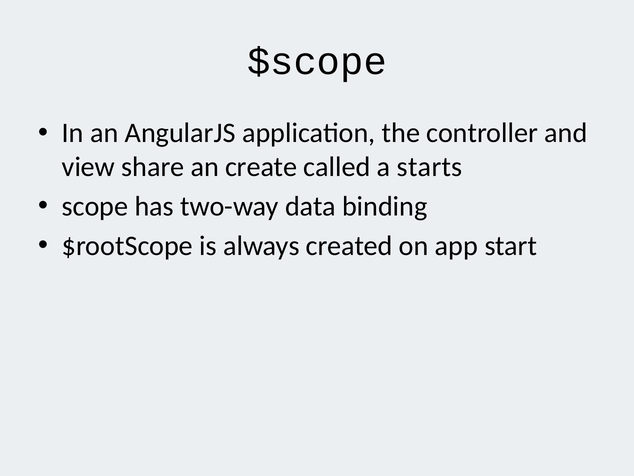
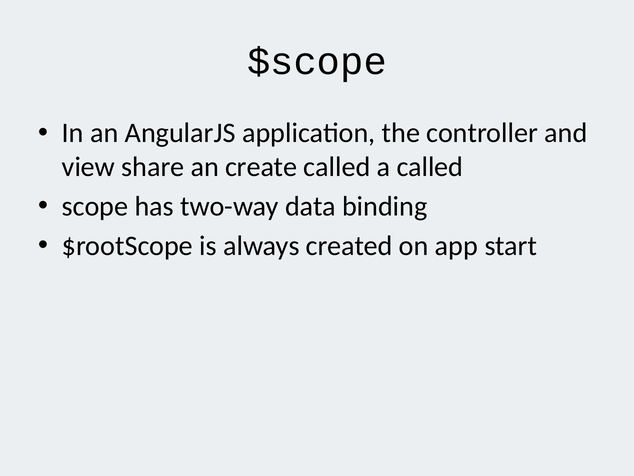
a starts: starts -> called
